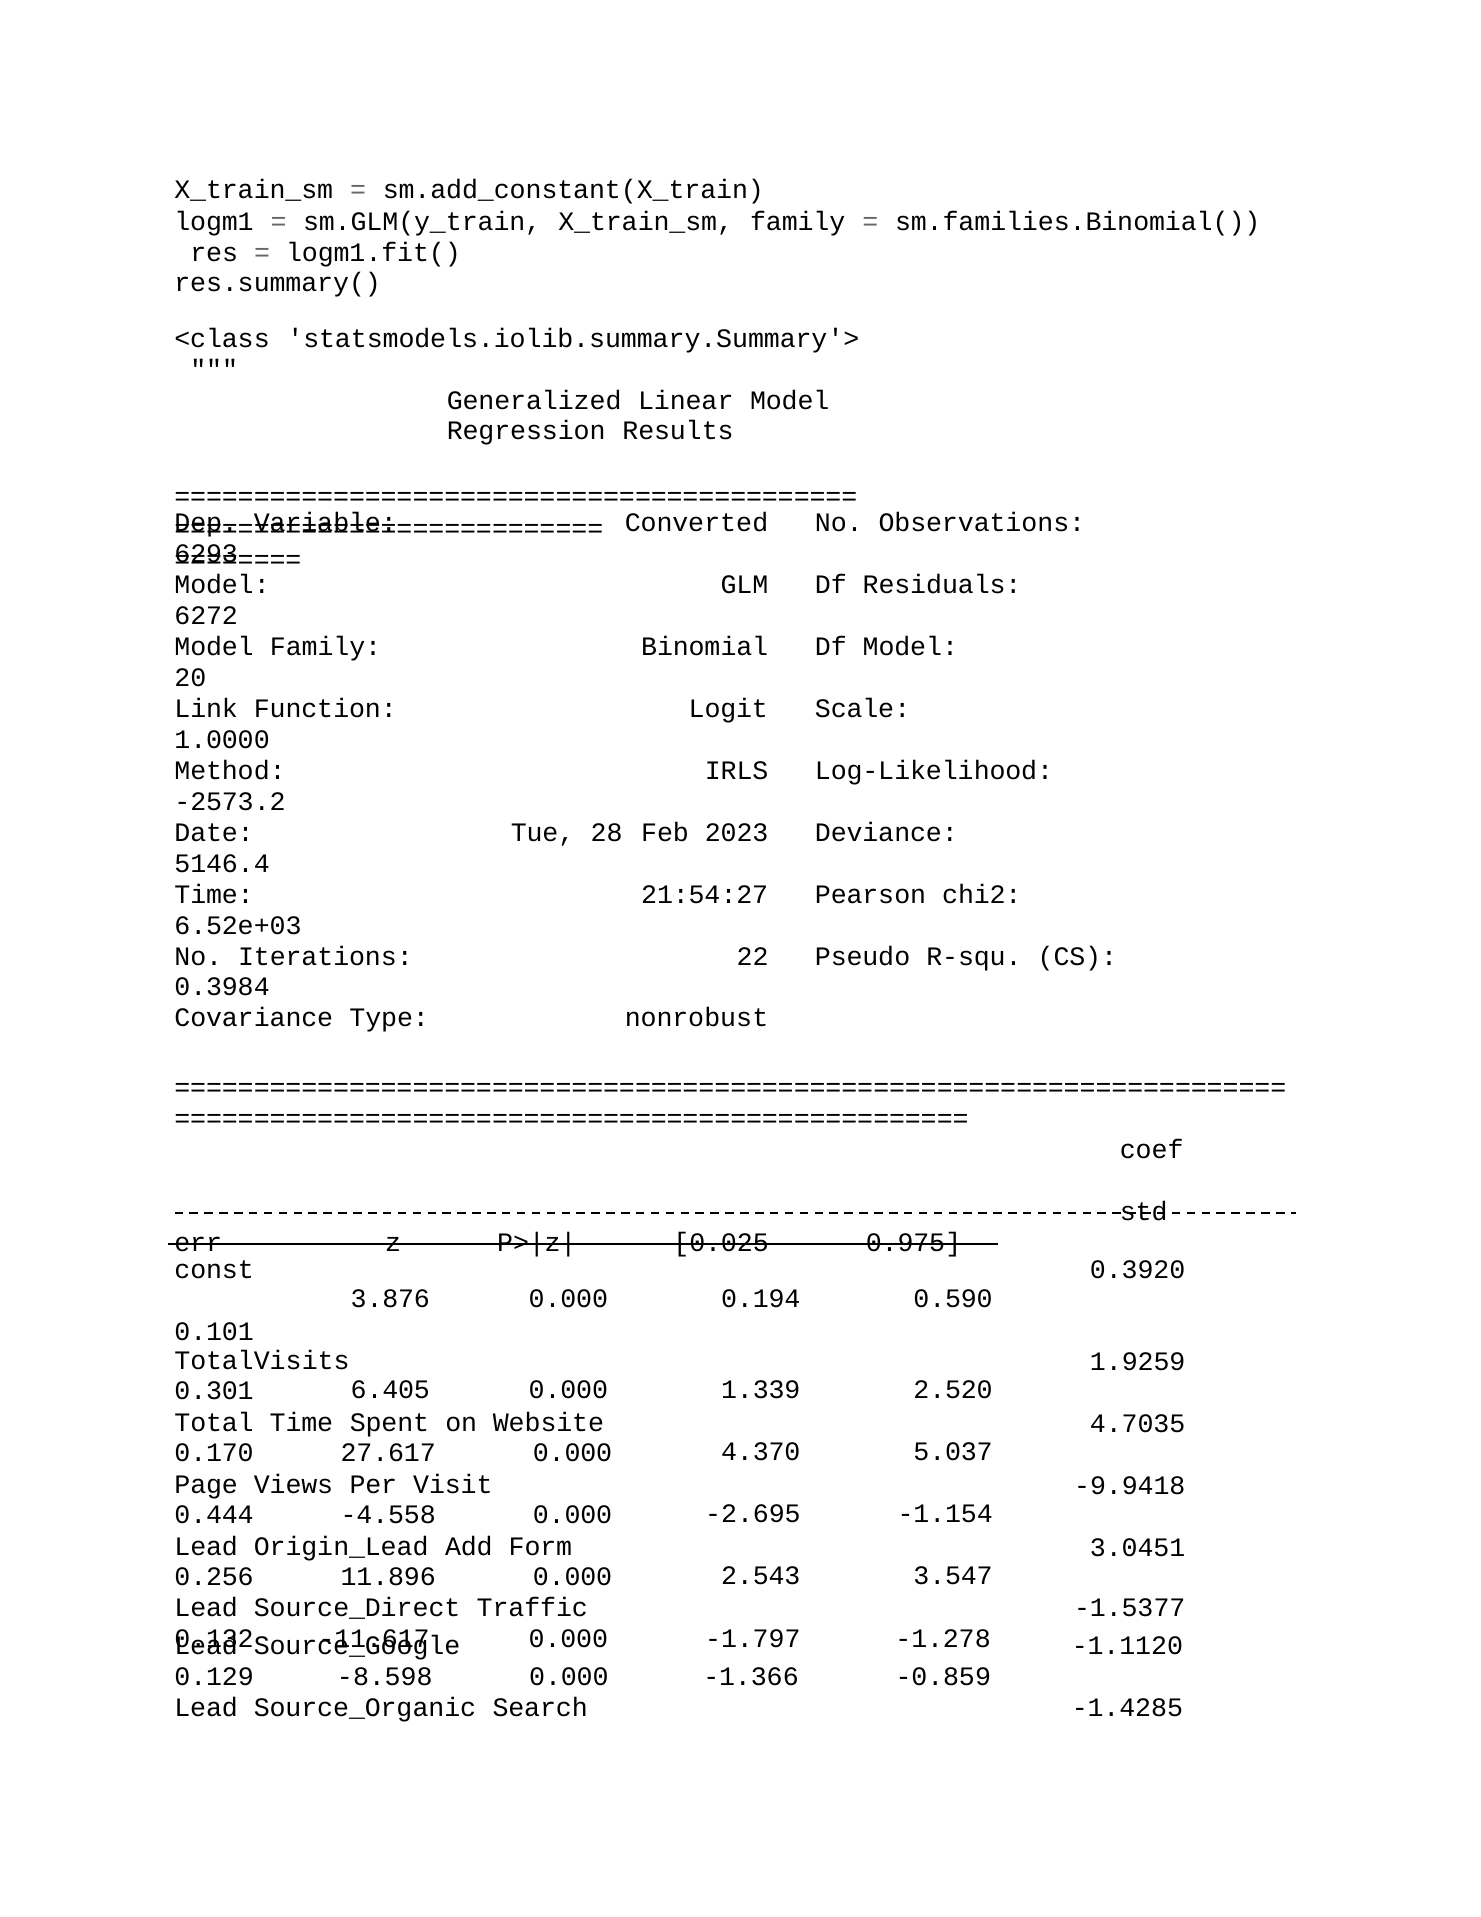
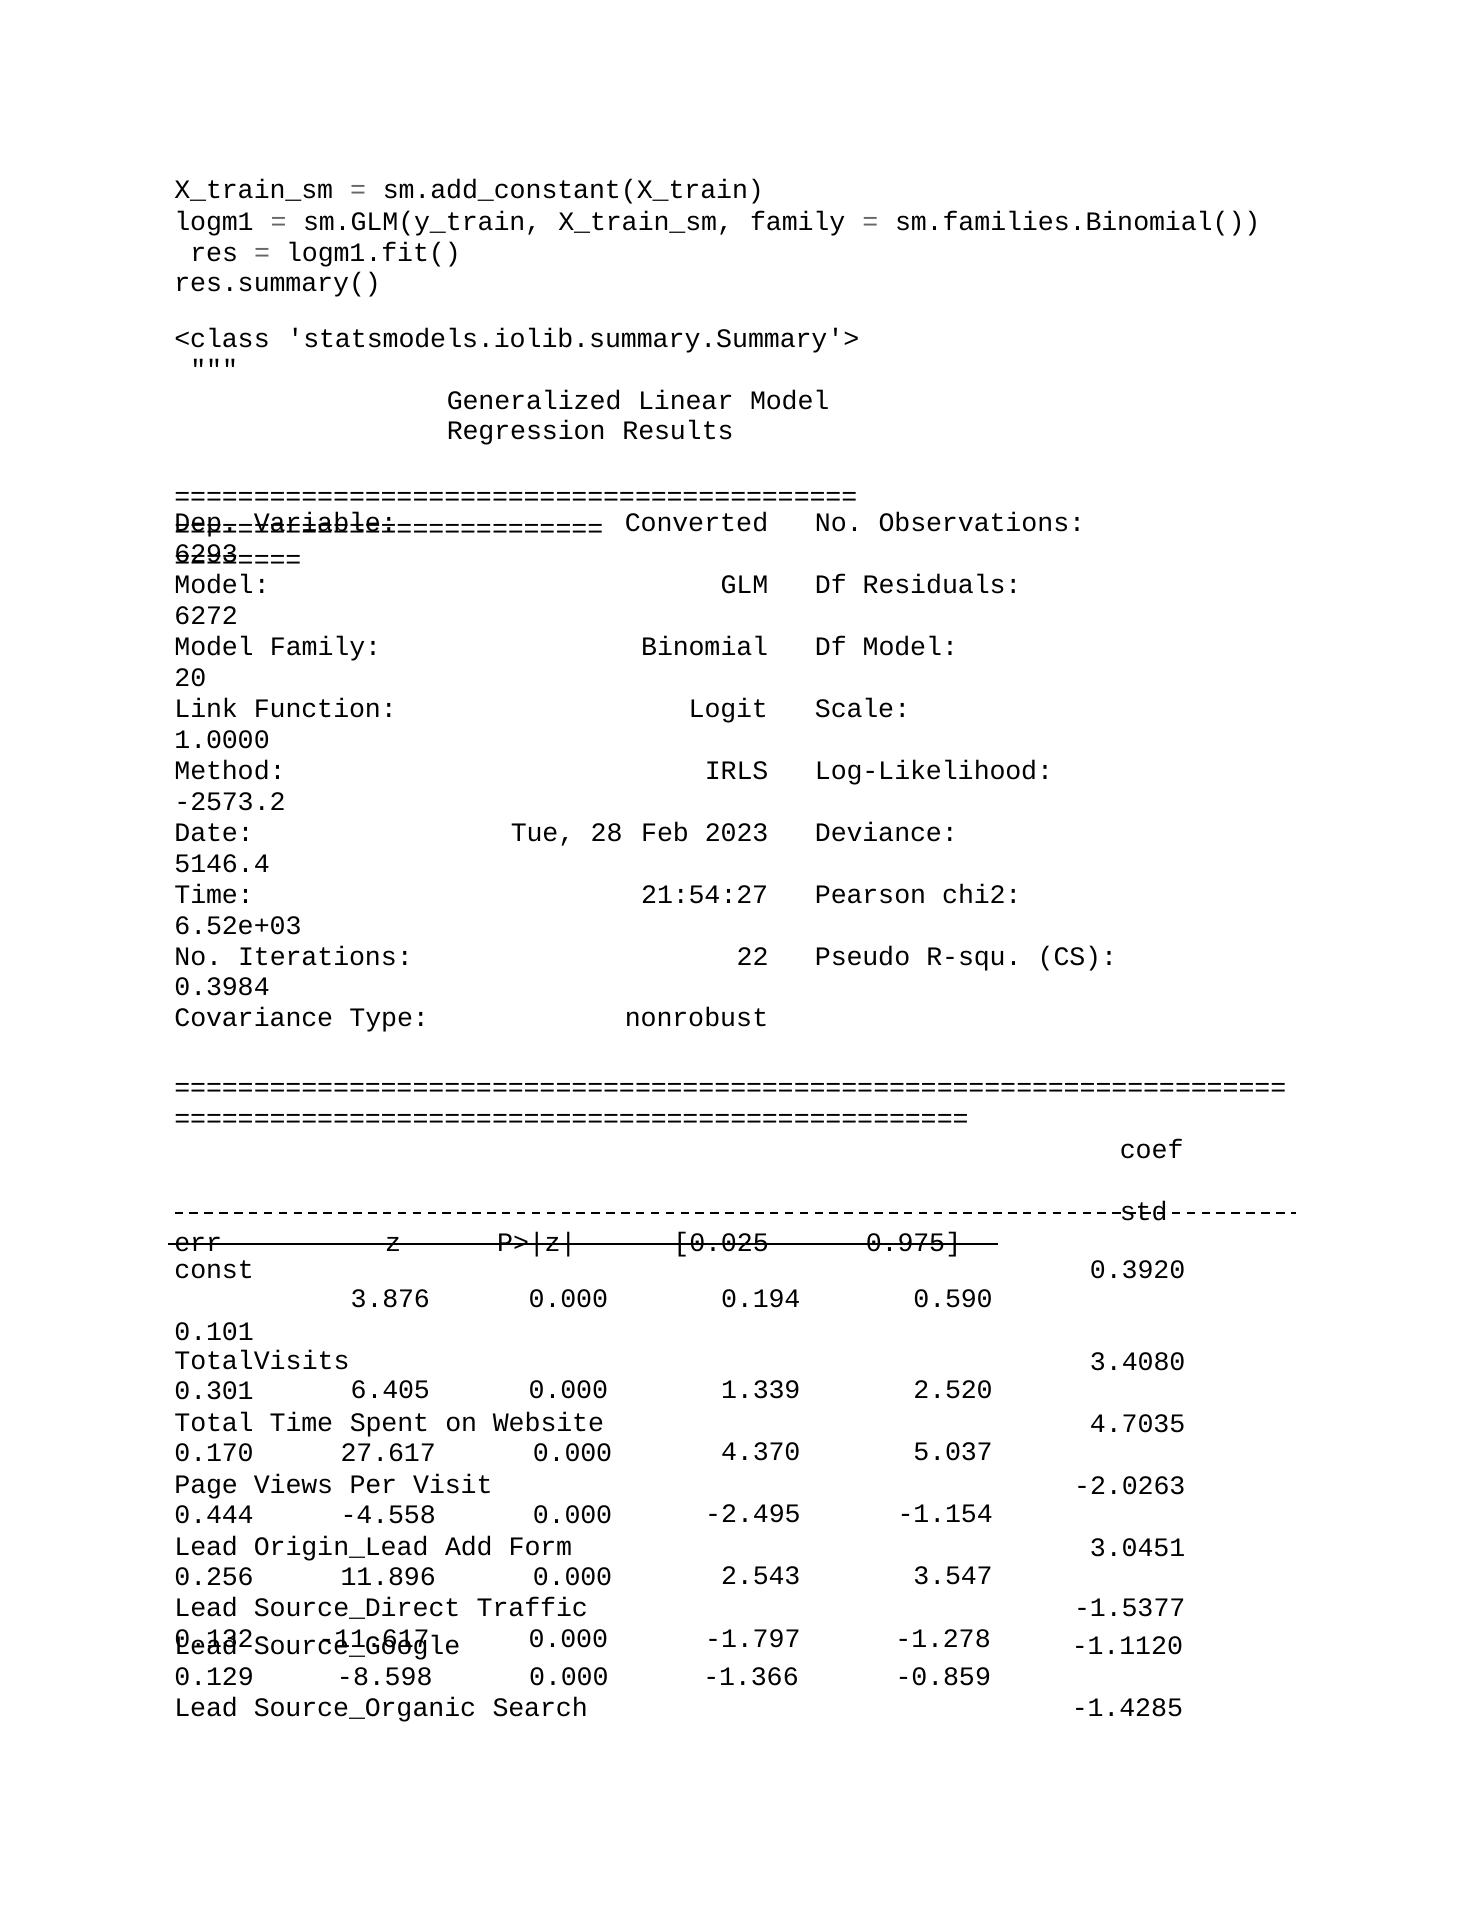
1.9259: 1.9259 -> 3.4080
-9.9418: -9.9418 -> -2.0263
-2.695: -2.695 -> -2.495
